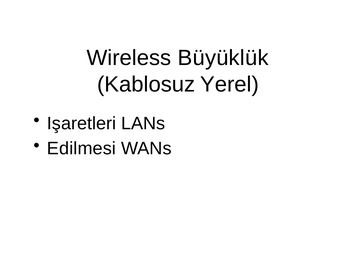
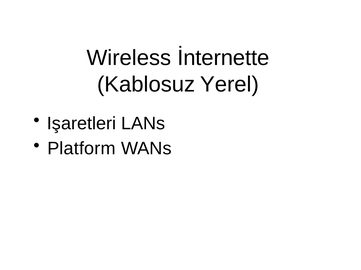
Büyüklük: Büyüklük -> İnternette
Edilmesi: Edilmesi -> Platform
